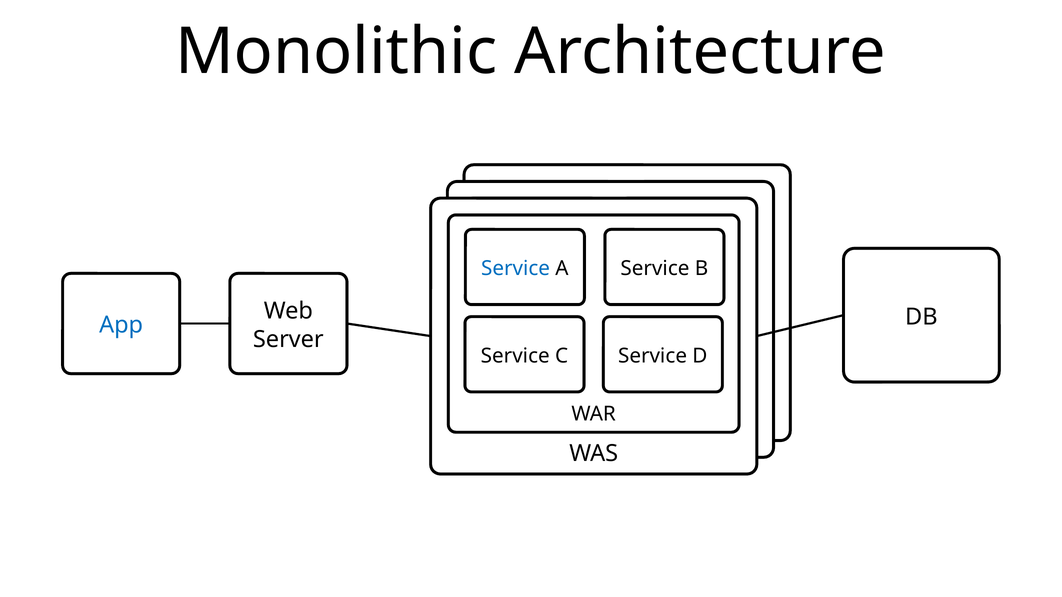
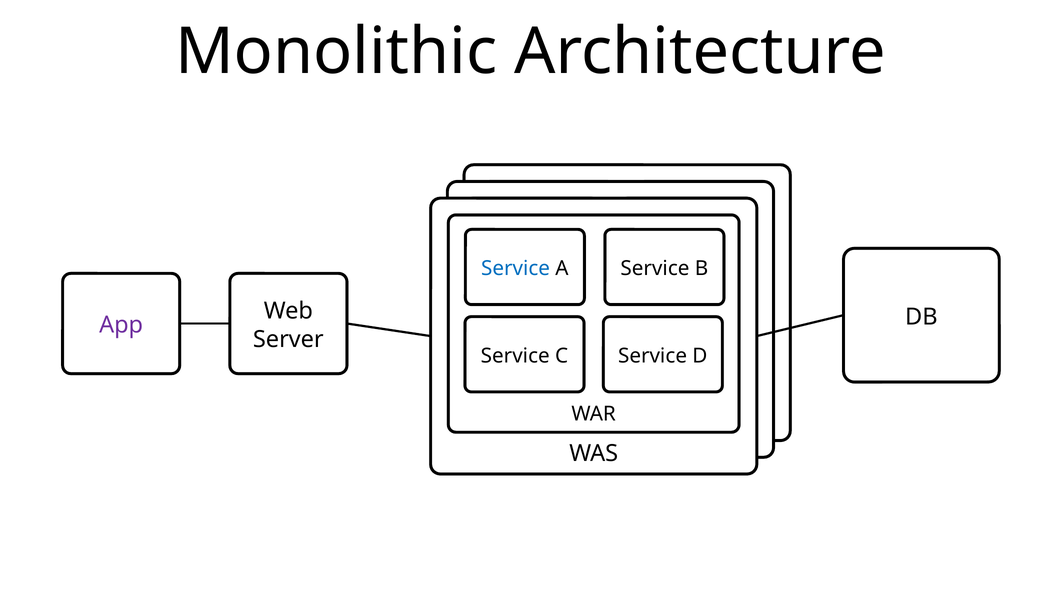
App colour: blue -> purple
